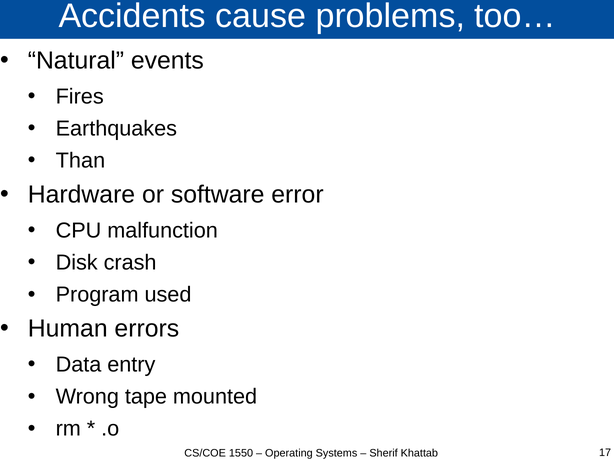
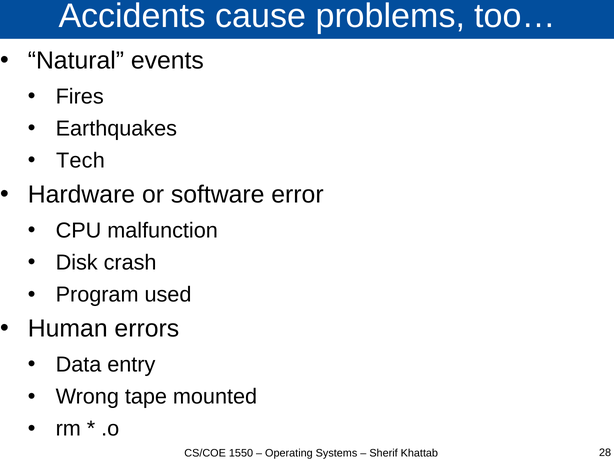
Than: Than -> Tech
17: 17 -> 28
